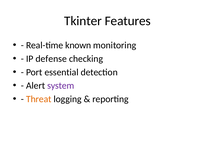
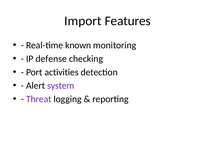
Tkinter: Tkinter -> Import
essential: essential -> activities
Threat colour: orange -> purple
